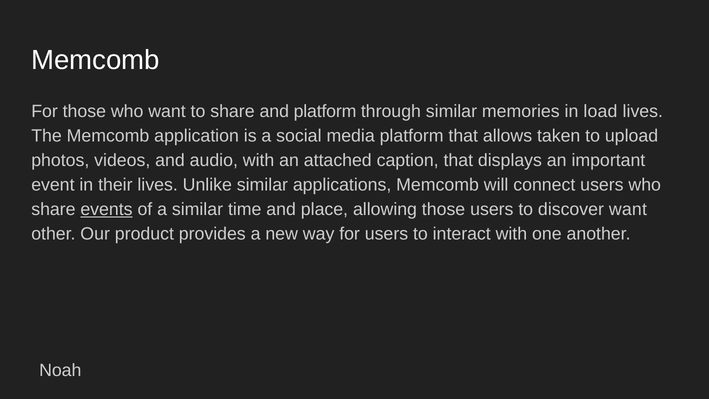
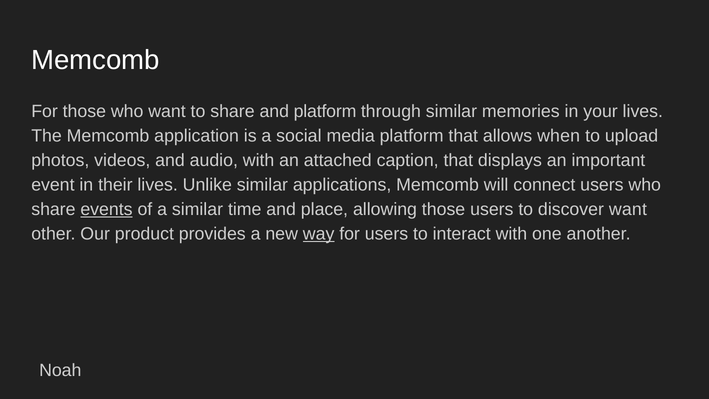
load: load -> your
taken: taken -> when
way underline: none -> present
